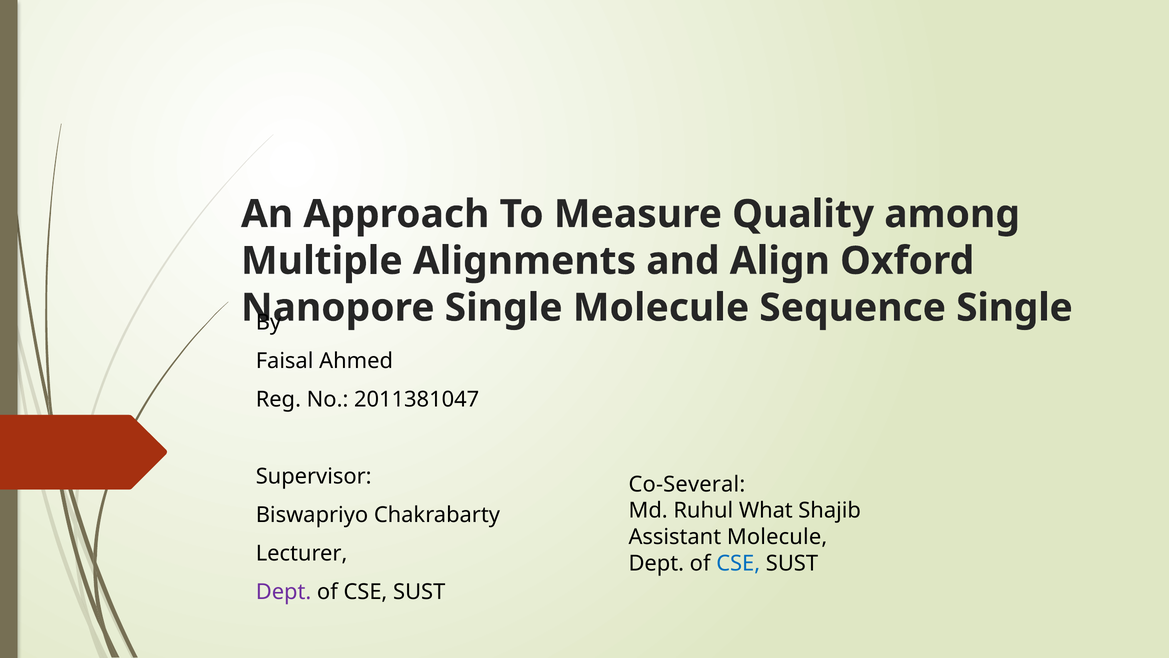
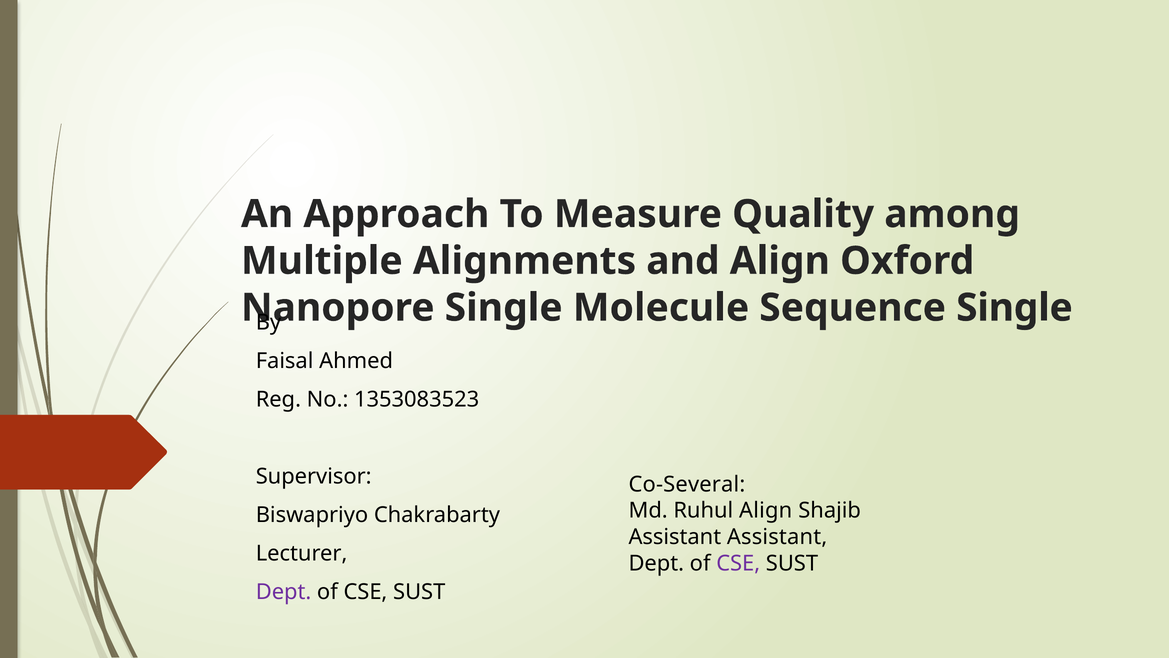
2011381047: 2011381047 -> 1353083523
Ruhul What: What -> Align
Assistant Molecule: Molecule -> Assistant
CSE at (738, 563) colour: blue -> purple
